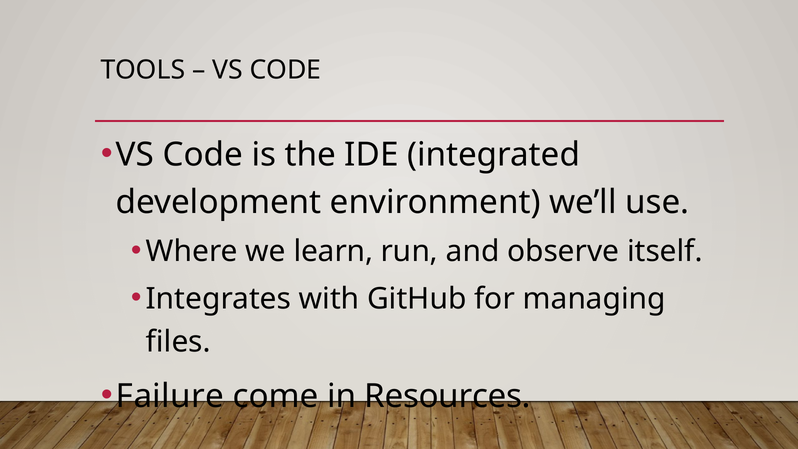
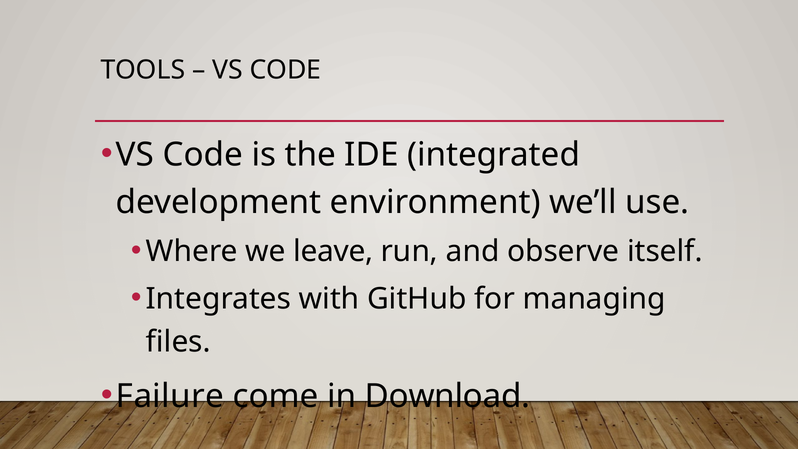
learn: learn -> leave
Resources: Resources -> Download
